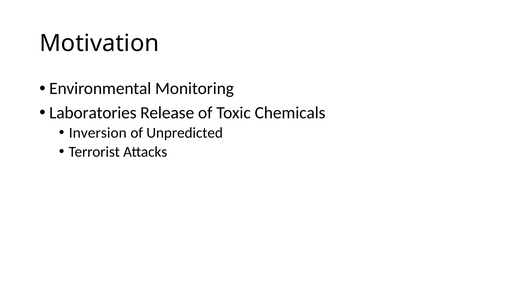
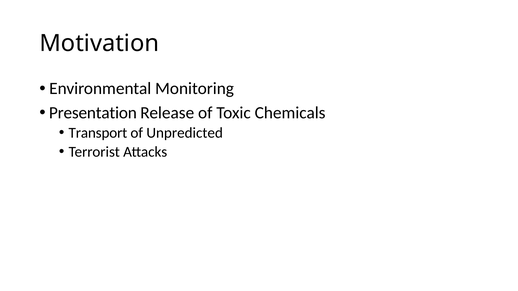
Laboratories: Laboratories -> Presentation
Inversion: Inversion -> Transport
